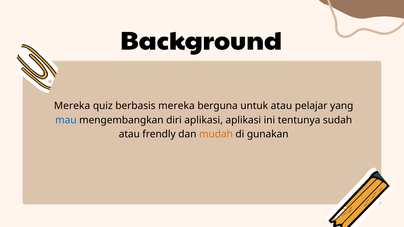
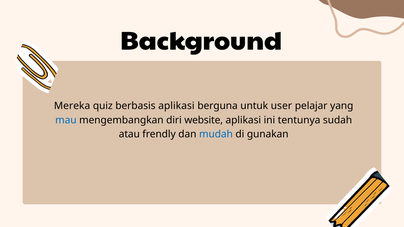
berbasis mereka: mereka -> aplikasi
untuk atau: atau -> user
diri aplikasi: aplikasi -> website
mudah colour: orange -> blue
